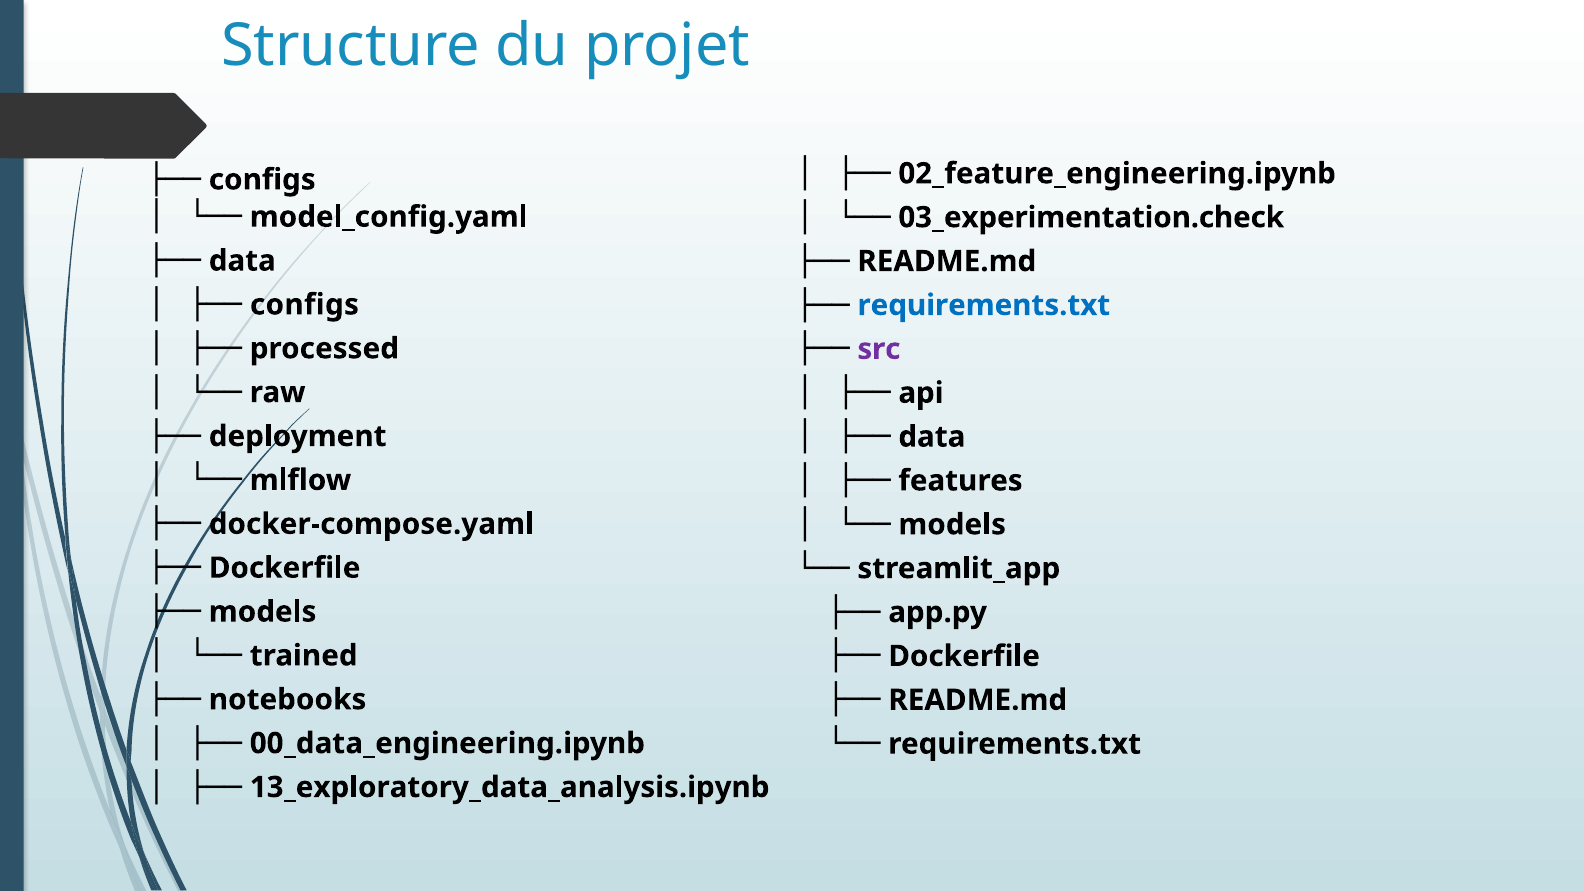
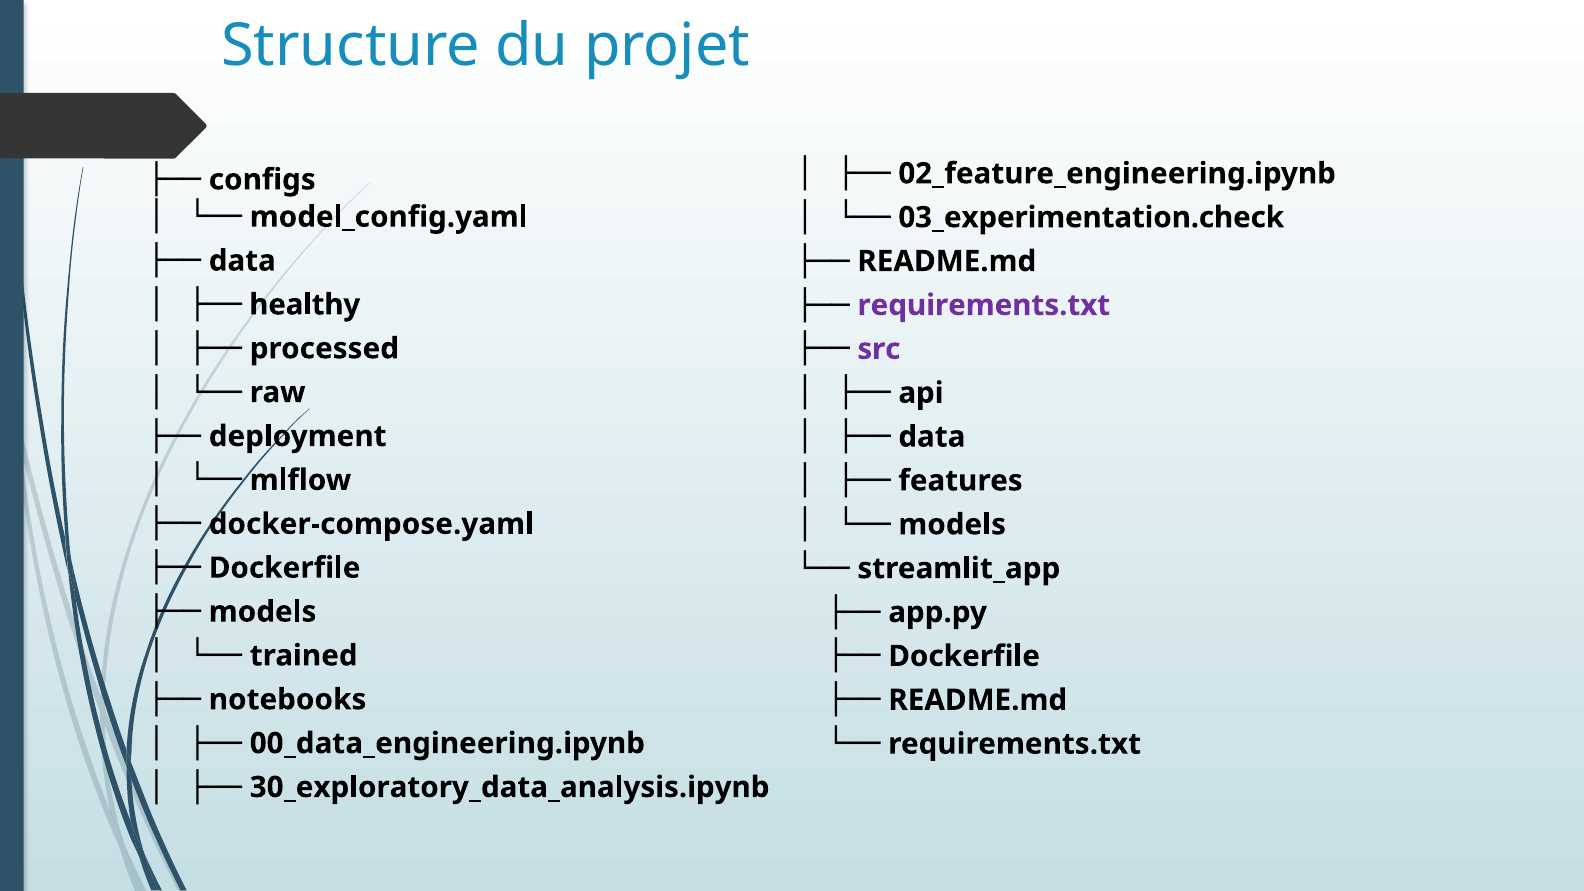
configs at (304, 305): configs -> healthy
requirements.txt at (984, 305) colour: blue -> purple
13_exploratory_data_analysis.ipynb: 13_exploratory_data_analysis.ipynb -> 30_exploratory_data_analysis.ipynb
